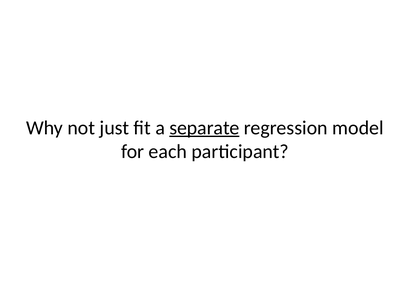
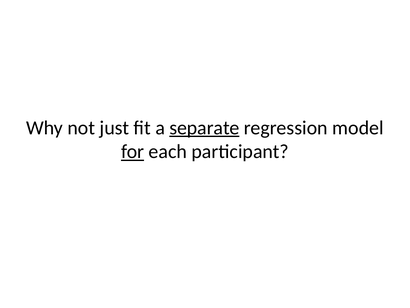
for underline: none -> present
